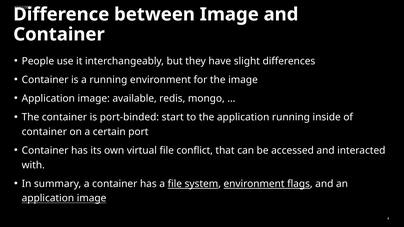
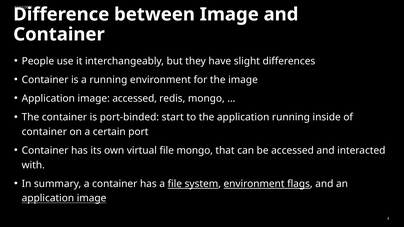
image available: available -> accessed
file conflict: conflict -> mongo
